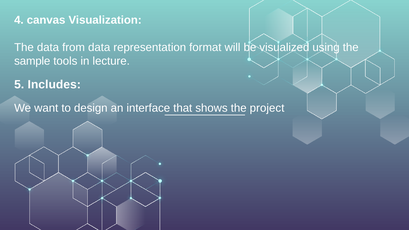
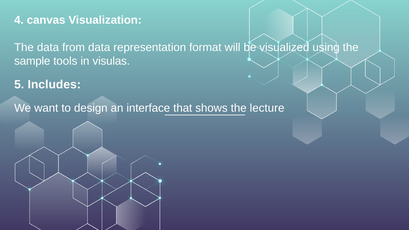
lecture: lecture -> visulas
project: project -> lecture
